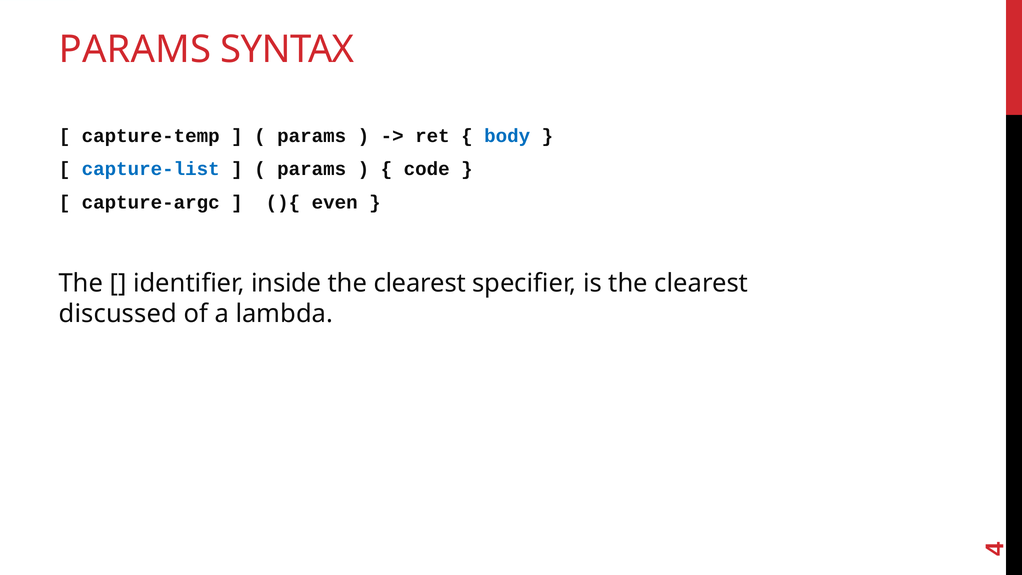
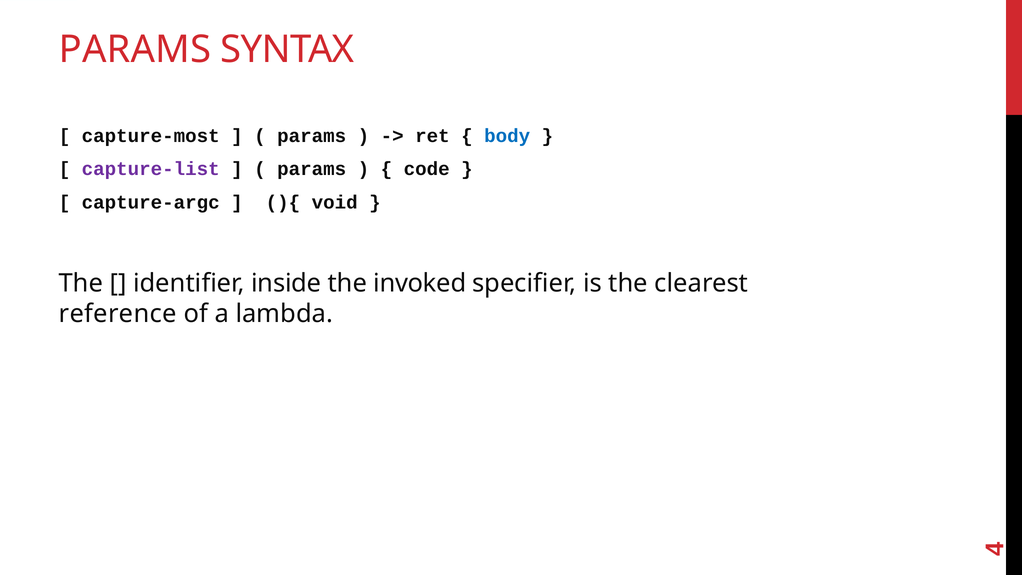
capture-temp: capture-temp -> capture-most
capture-list colour: blue -> purple
even: even -> void
clearest at (420, 283): clearest -> invoked
discussed: discussed -> reference
